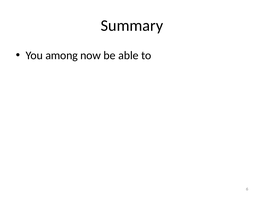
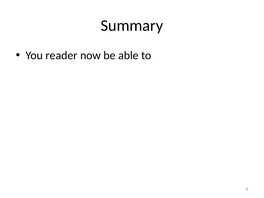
among: among -> reader
